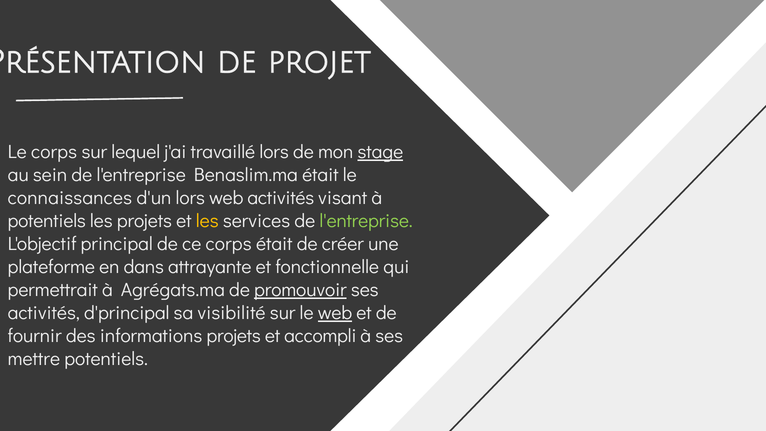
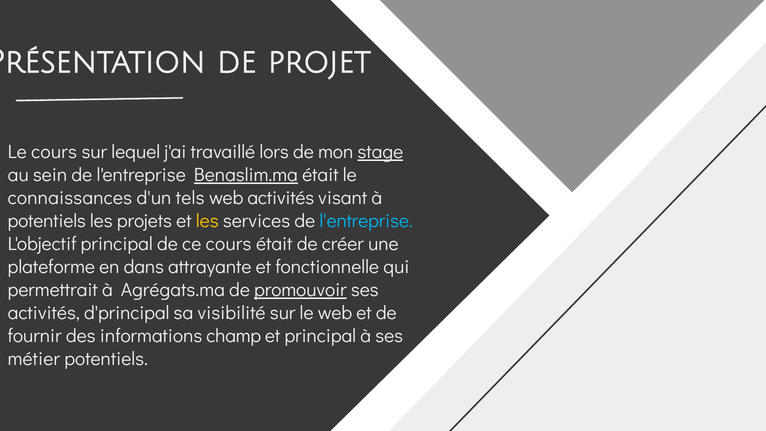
Le corps: corps -> cours
Benaslim.ma underline: none -> present
d'un lors: lors -> tels
l'entreprise at (366, 221) colour: light green -> light blue
ce corps: corps -> cours
web at (335, 313) underline: present -> none
informations projets: projets -> champ
et accompli: accompli -> principal
mettre: mettre -> métier
